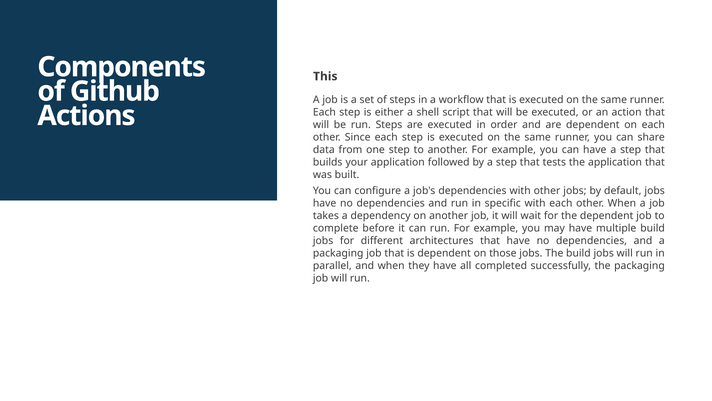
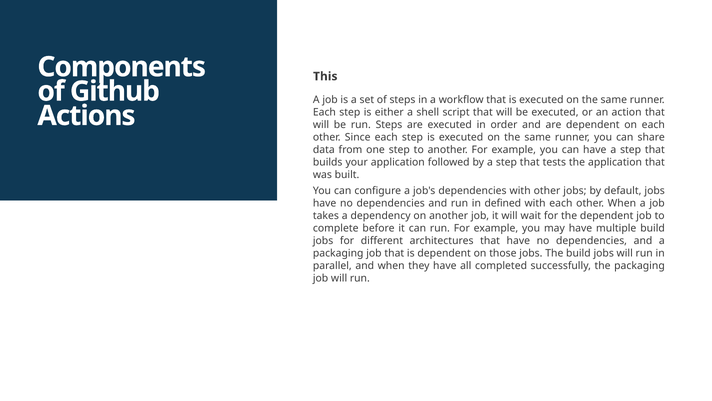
specific: specific -> defined
